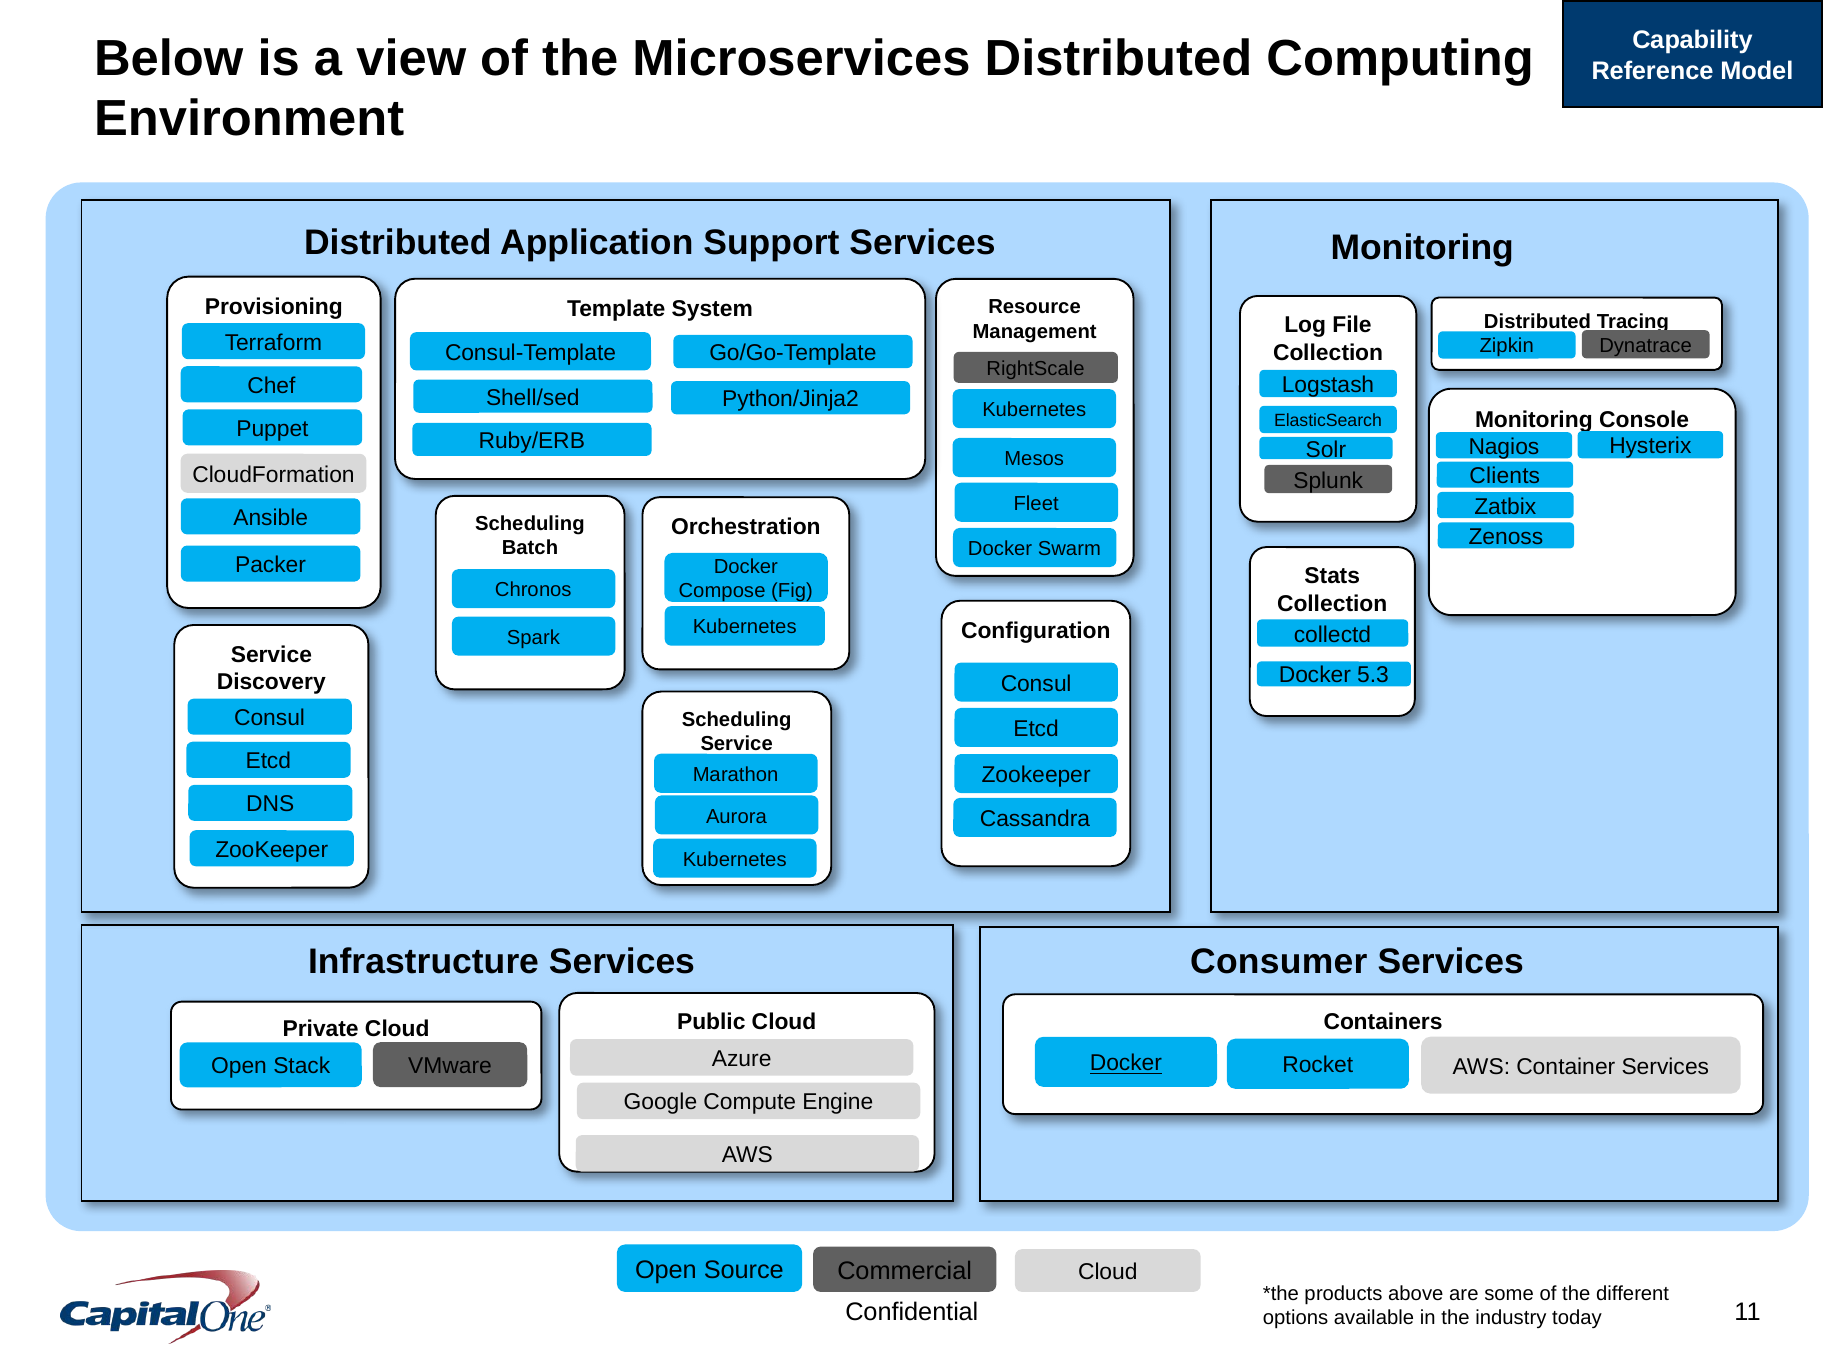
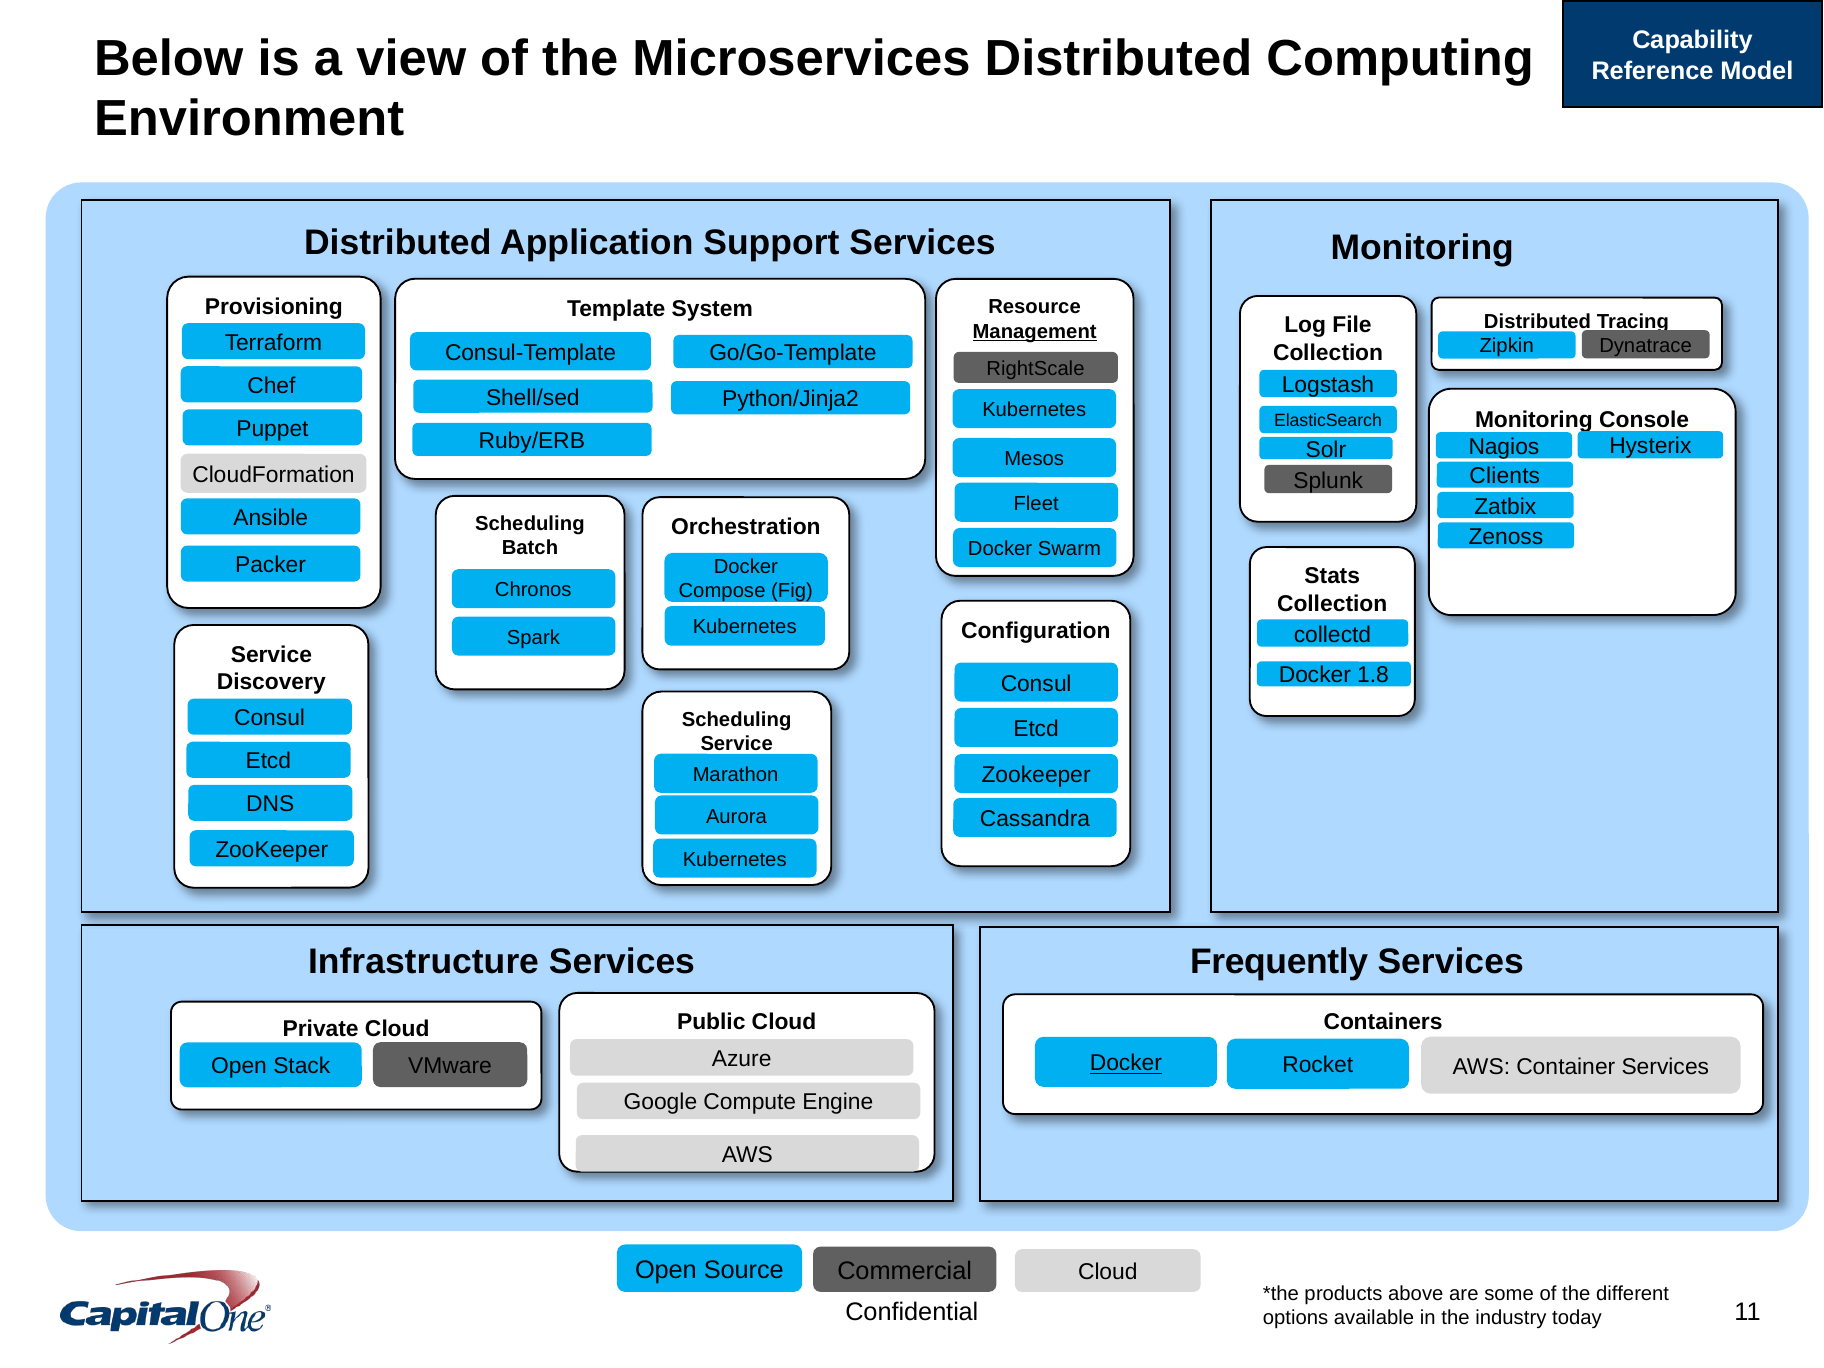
Management underline: none -> present
5.3: 5.3 -> 1.8
Consumer: Consumer -> Frequently
